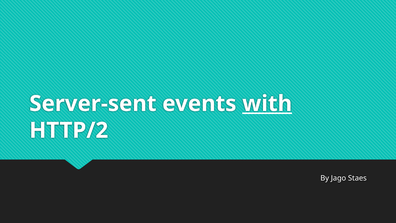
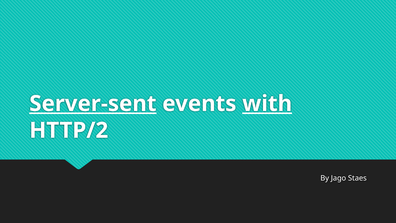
Server-sent underline: none -> present
